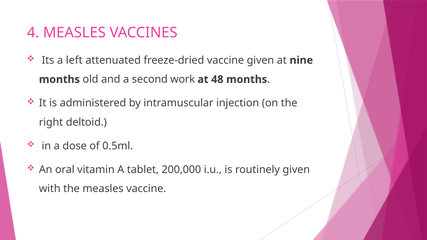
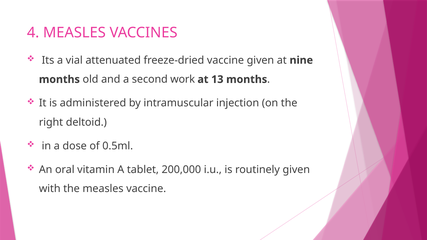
left: left -> vial
48: 48 -> 13
